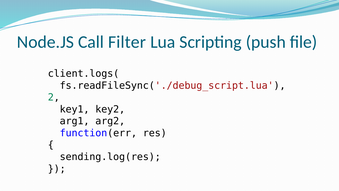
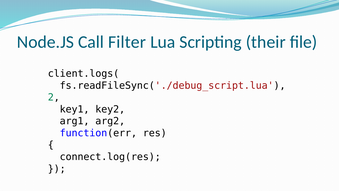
push: push -> their
sending.log(res: sending.log(res -> connect.log(res
